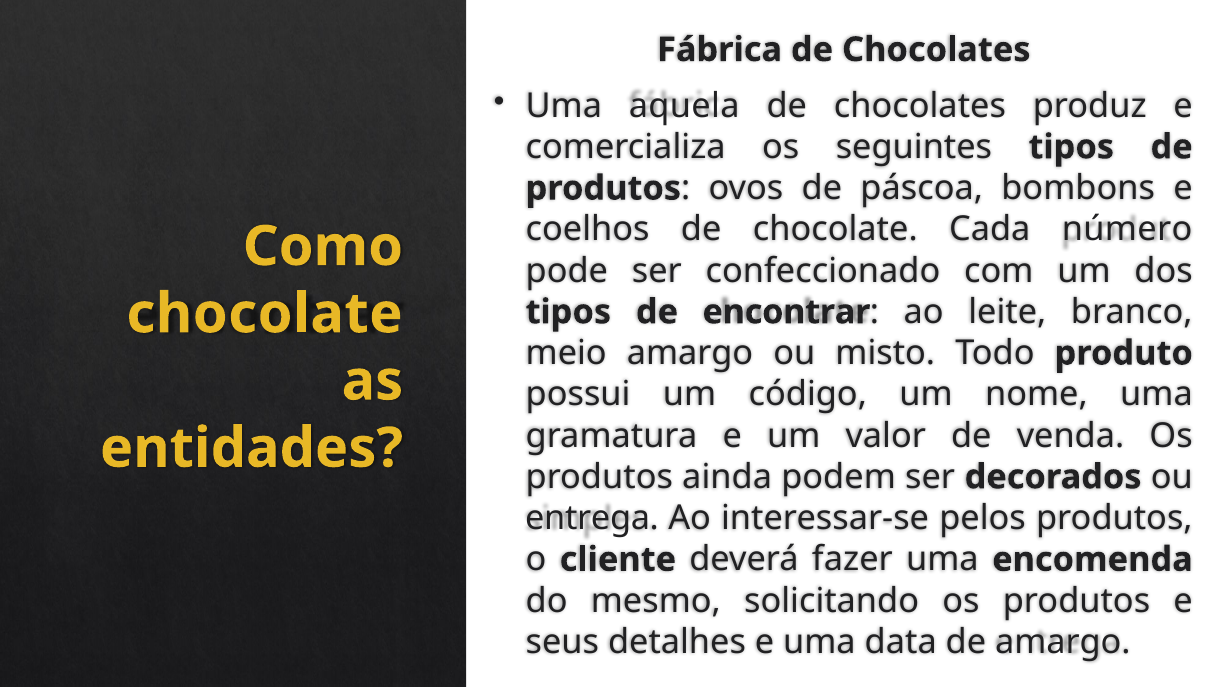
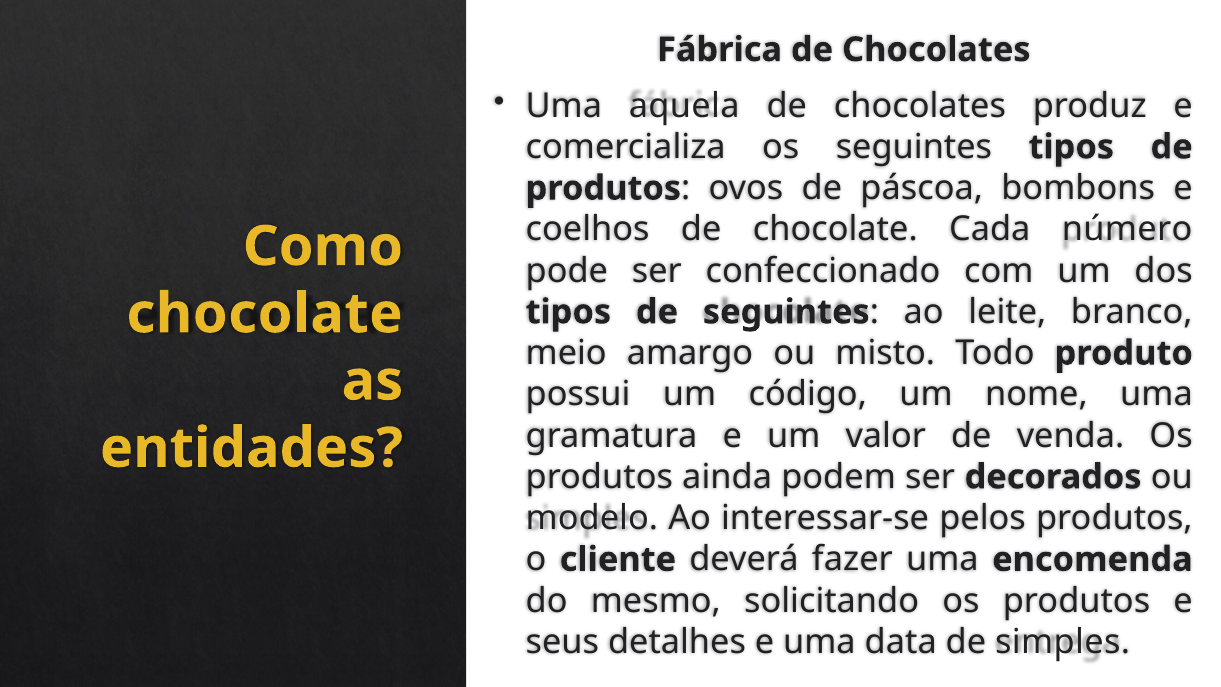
de encontrar: encontrar -> seguintes
entrega: entrega -> modelo
de amargo: amargo -> simples
